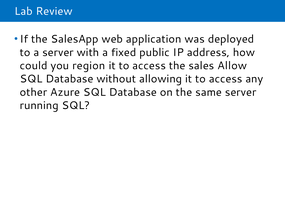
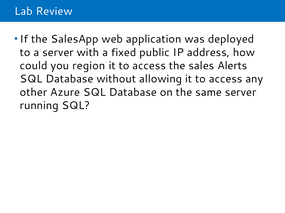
Allow: Allow -> Alerts
